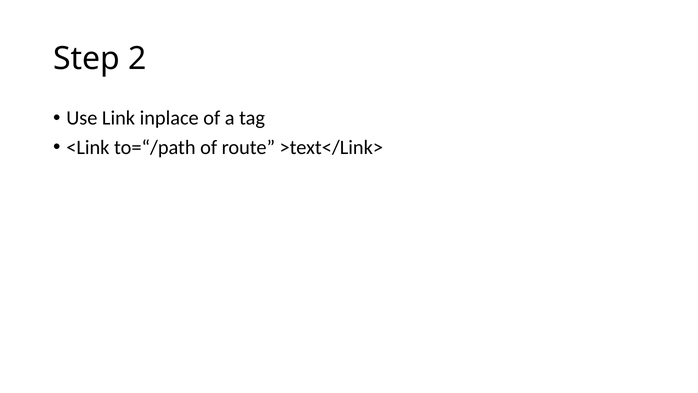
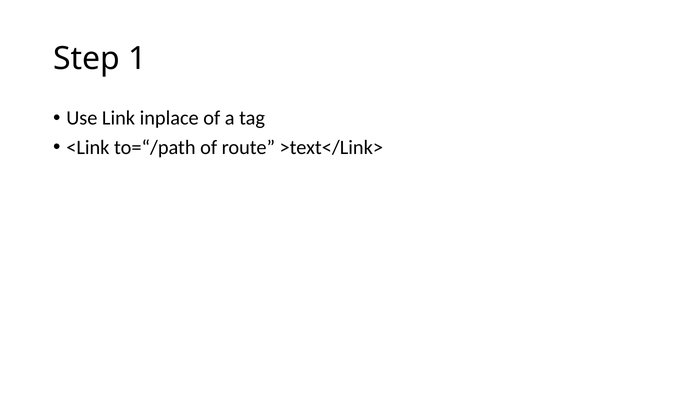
2: 2 -> 1
